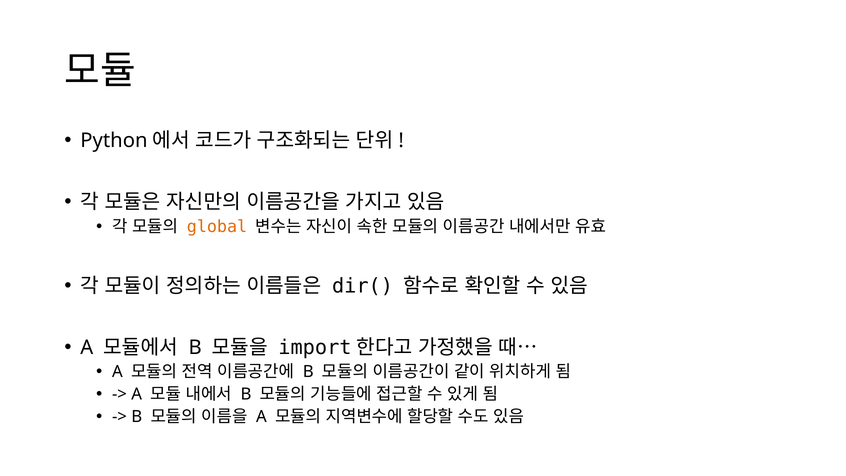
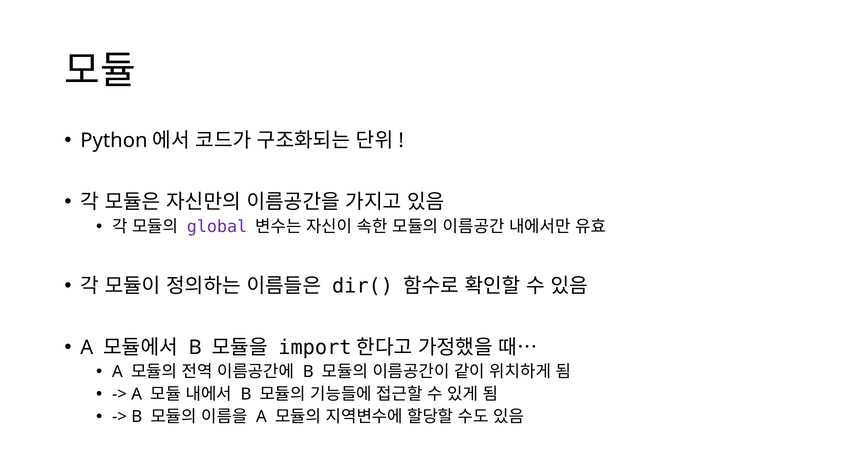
global colour: orange -> purple
